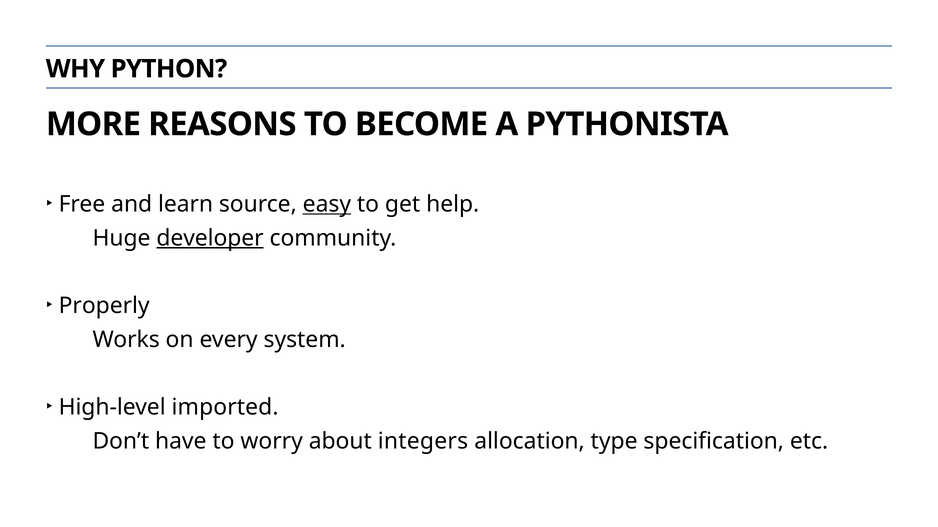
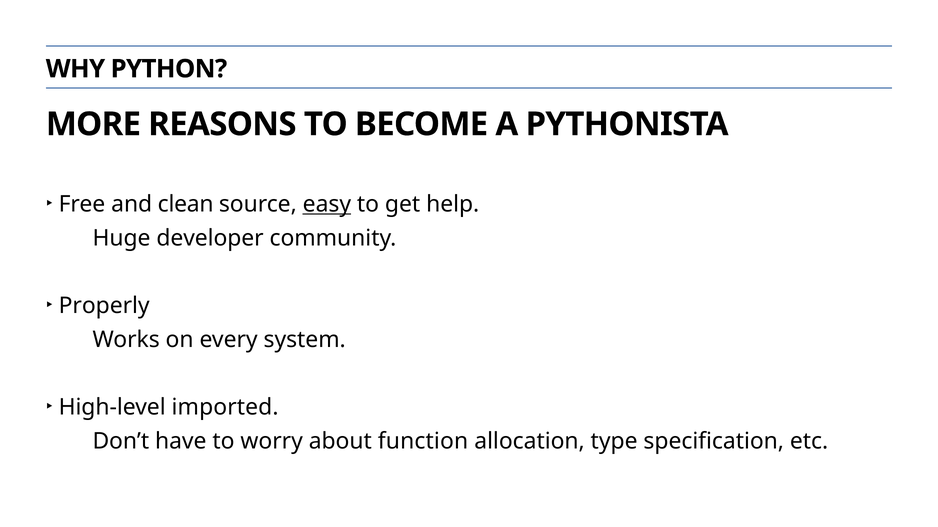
learn: learn -> clean
developer underline: present -> none
integers: integers -> function
